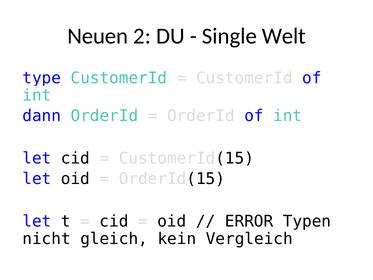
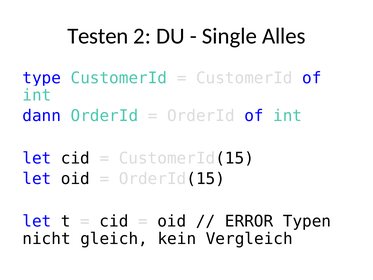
Neuen: Neuen -> Testen
Welt: Welt -> Alles
